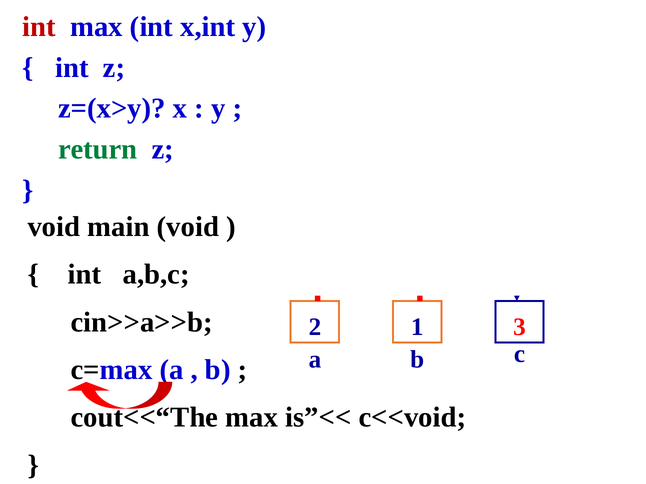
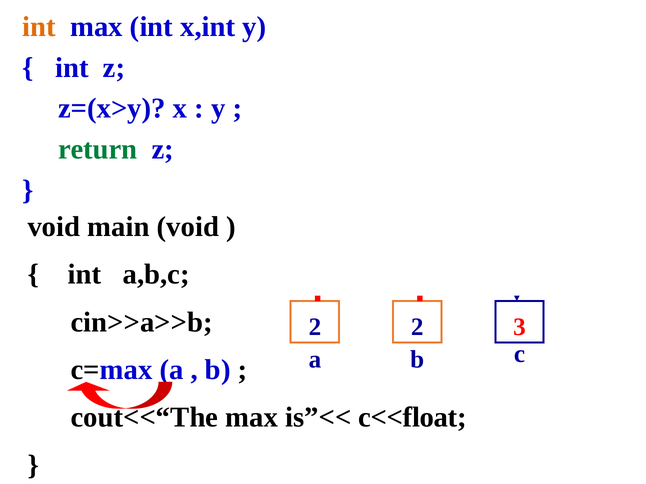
int at (39, 27) colour: red -> orange
2 1: 1 -> 2
c<<void: c<<void -> c<<float
